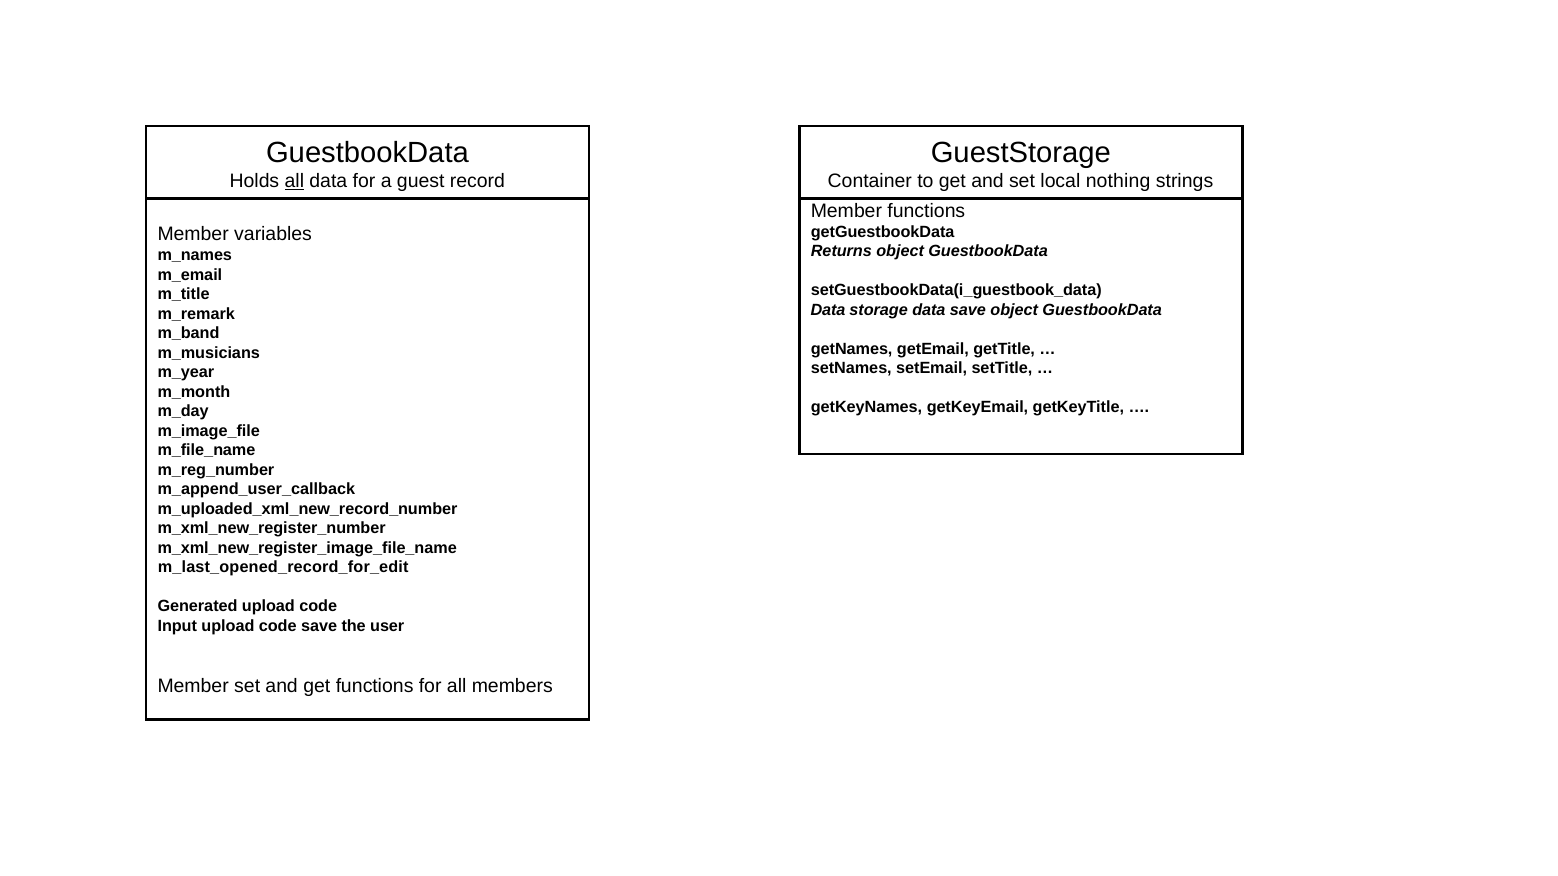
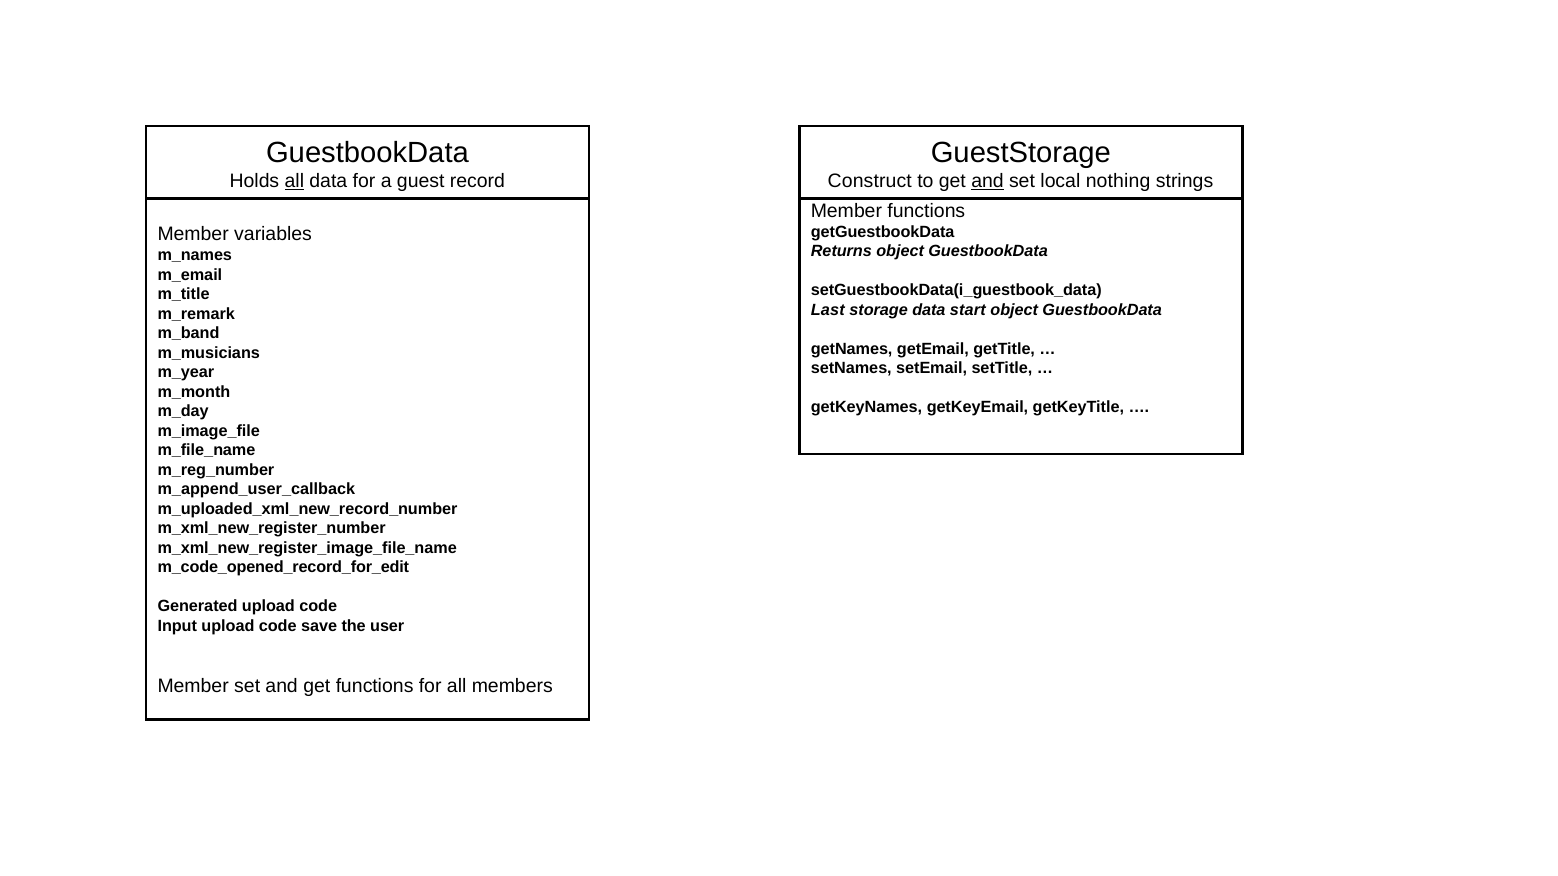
Container: Container -> Construct
and at (987, 181) underline: none -> present
Data at (828, 310): Data -> Last
data save: save -> start
m_last_opened_record_for_edit: m_last_opened_record_for_edit -> m_code_opened_record_for_edit
